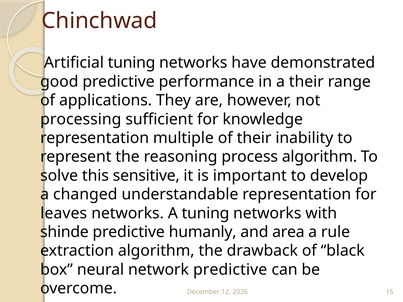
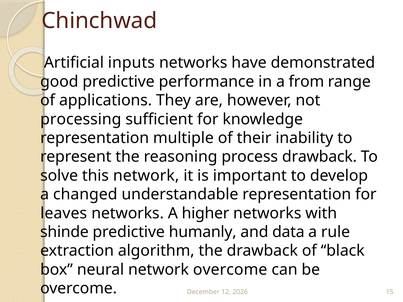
Artificial tuning: tuning -> inputs
a their: their -> from
process algorithm: algorithm -> drawback
this sensitive: sensitive -> network
A tuning: tuning -> higher
area: area -> data
network predictive: predictive -> overcome
